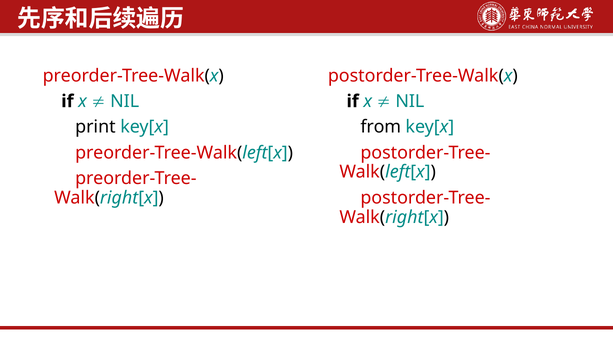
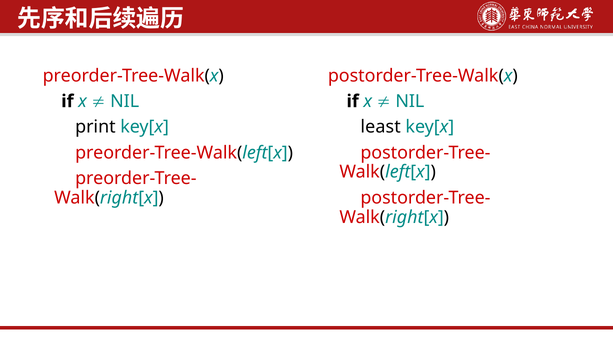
from: from -> least
